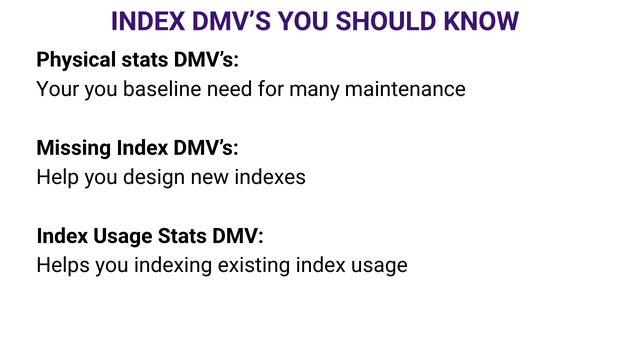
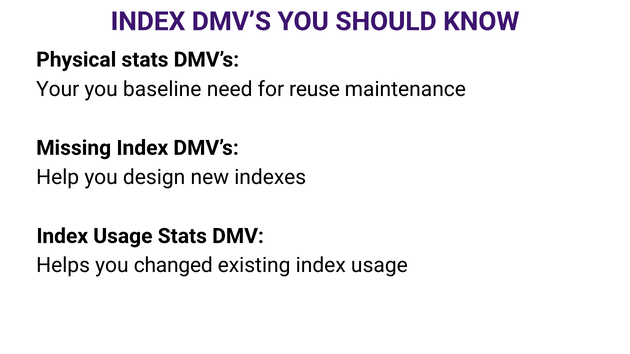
many: many -> reuse
indexing: indexing -> changed
